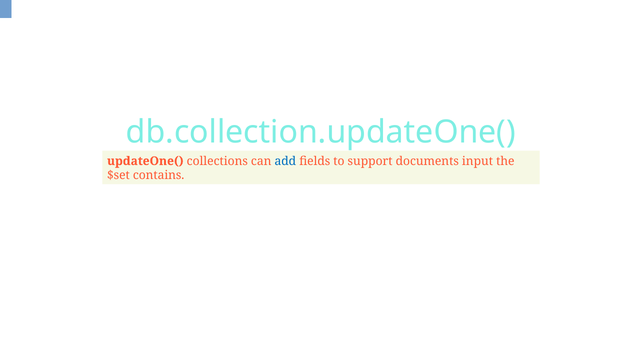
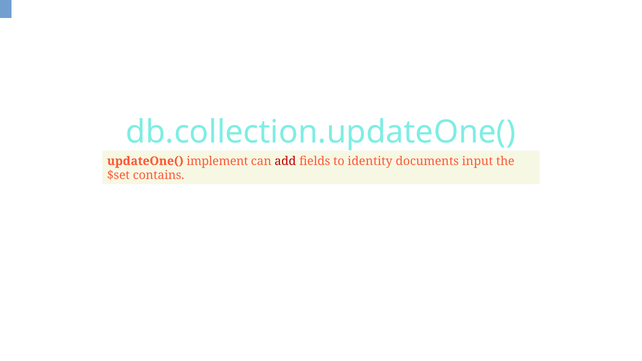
collections: collections -> implement
add colour: blue -> red
support: support -> identity
